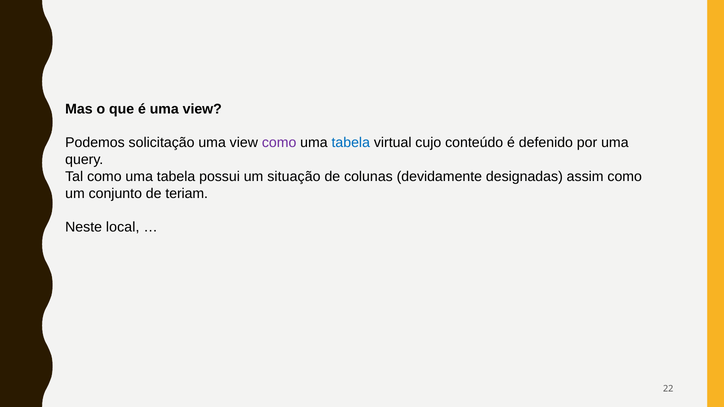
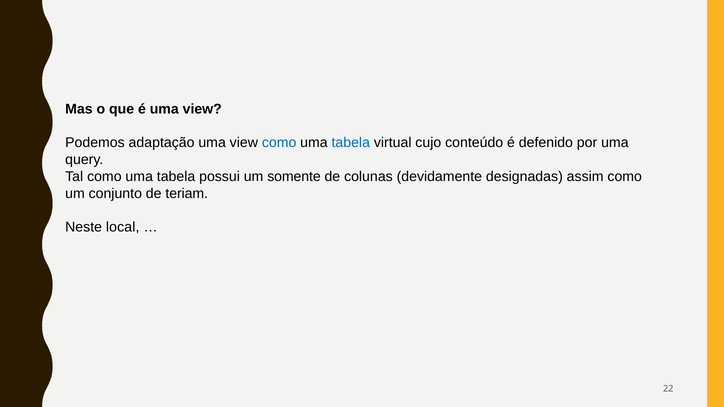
solicitação: solicitação -> adaptação
como at (279, 143) colour: purple -> blue
situação: situação -> somente
